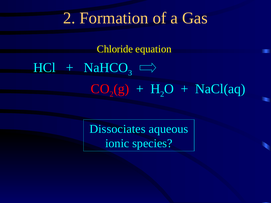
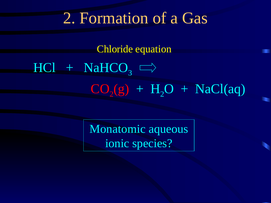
Dissociates: Dissociates -> Monatomic
